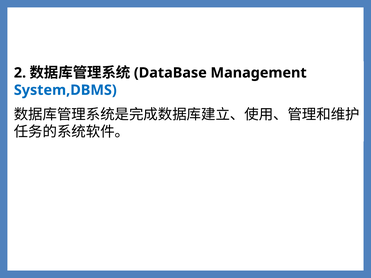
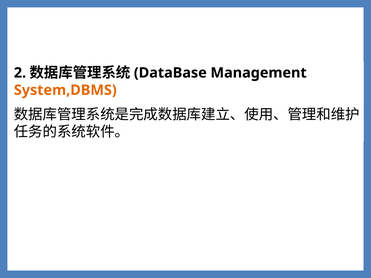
System,DBMS colour: blue -> orange
